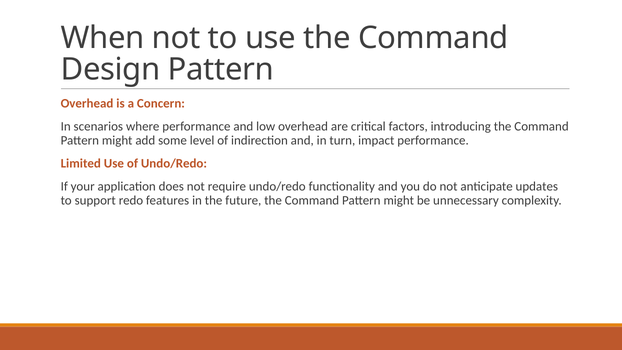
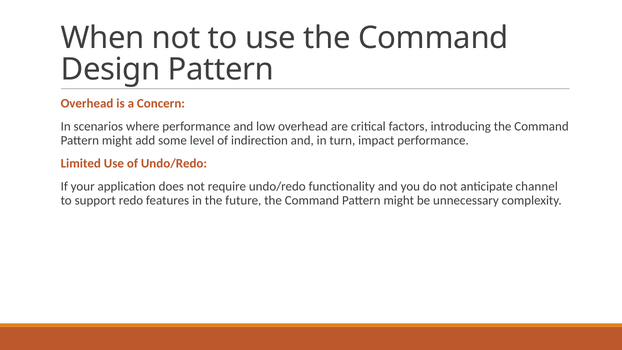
updates: updates -> channel
